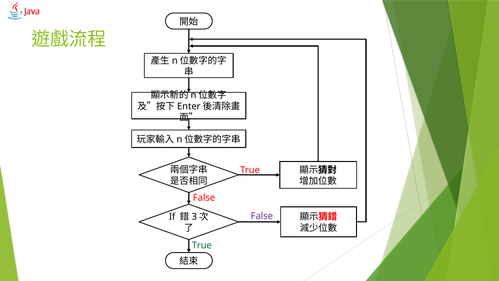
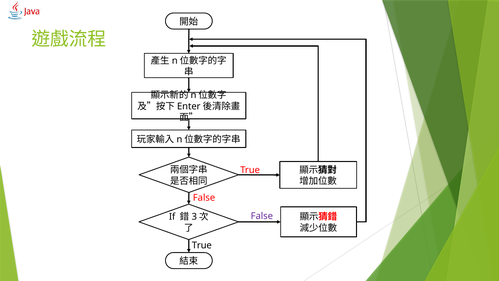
True at (202, 245) colour: green -> black
